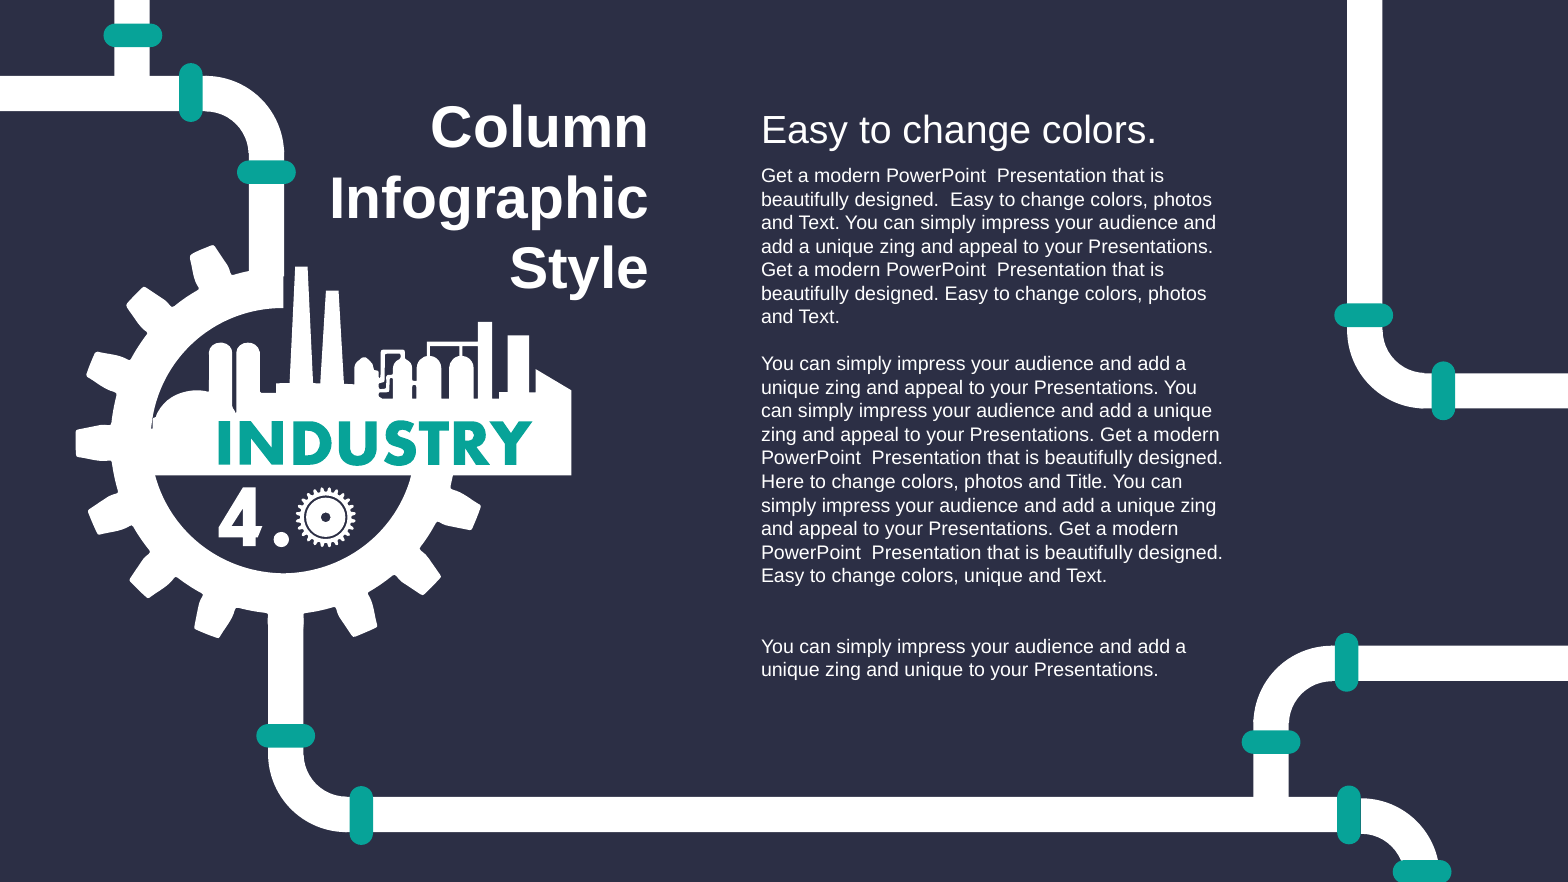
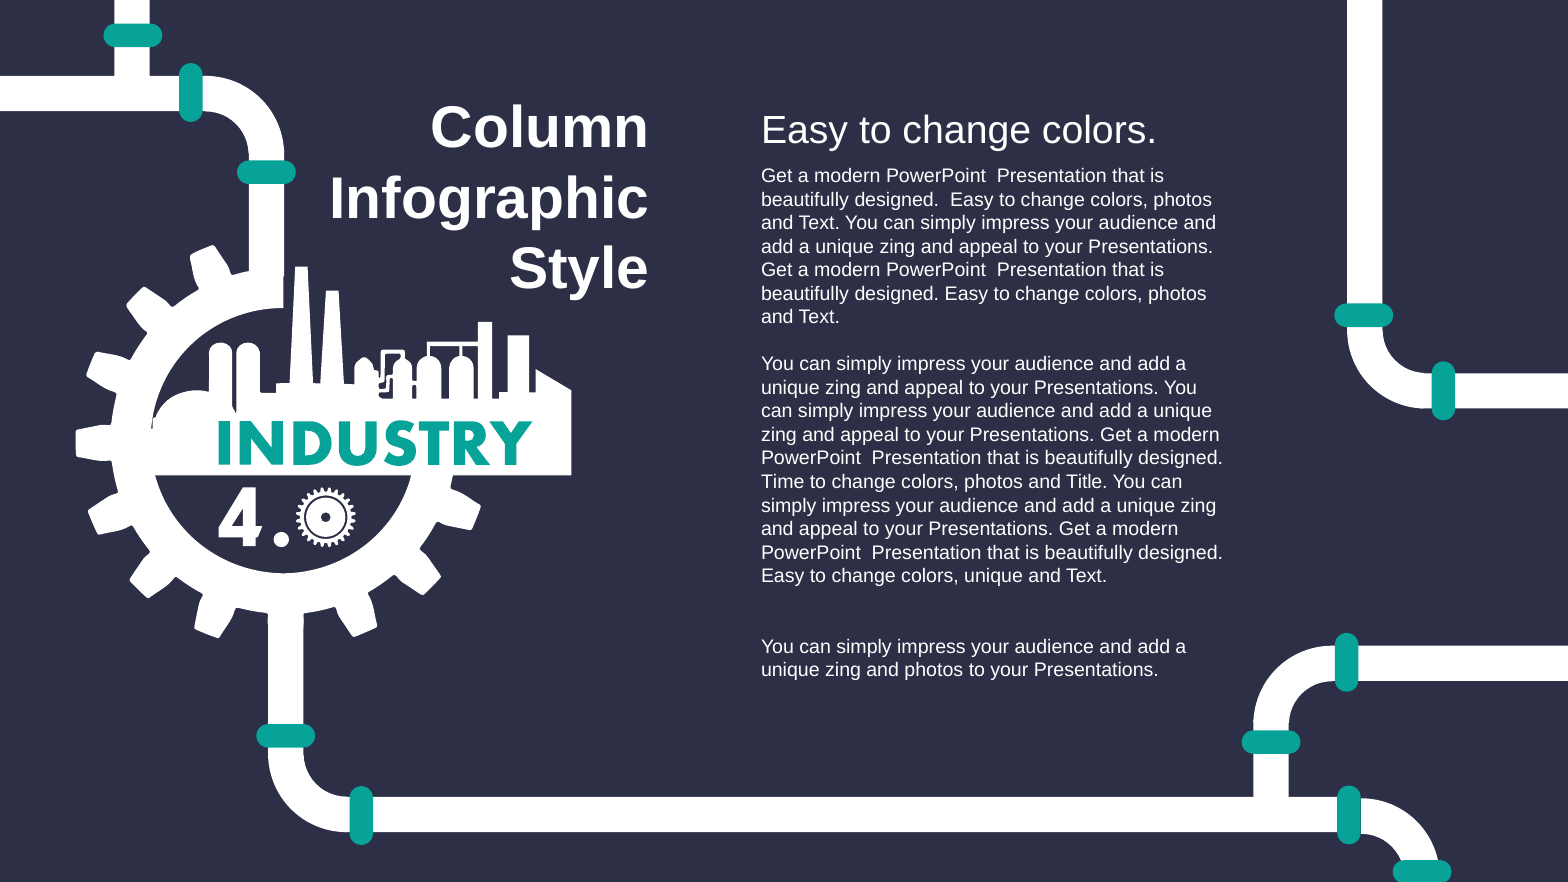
Here: Here -> Time
and unique: unique -> photos
